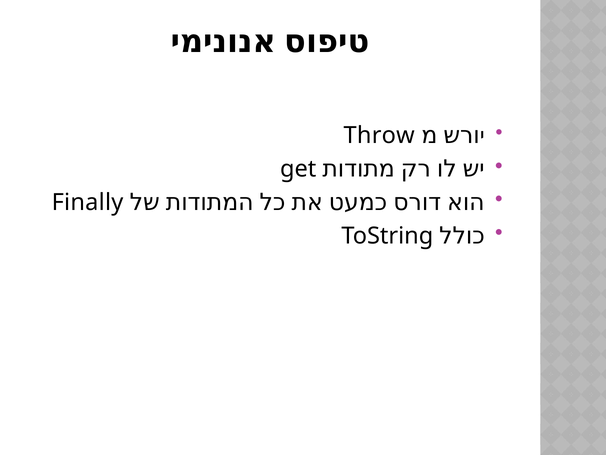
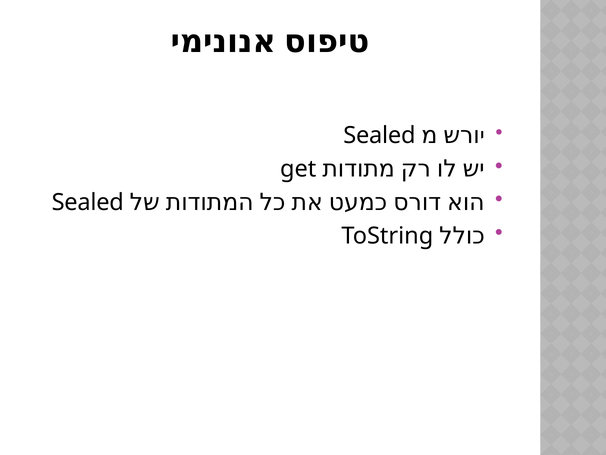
Throw at (379, 136): Throw -> Sealed
Finally at (87, 202): Finally -> Sealed
